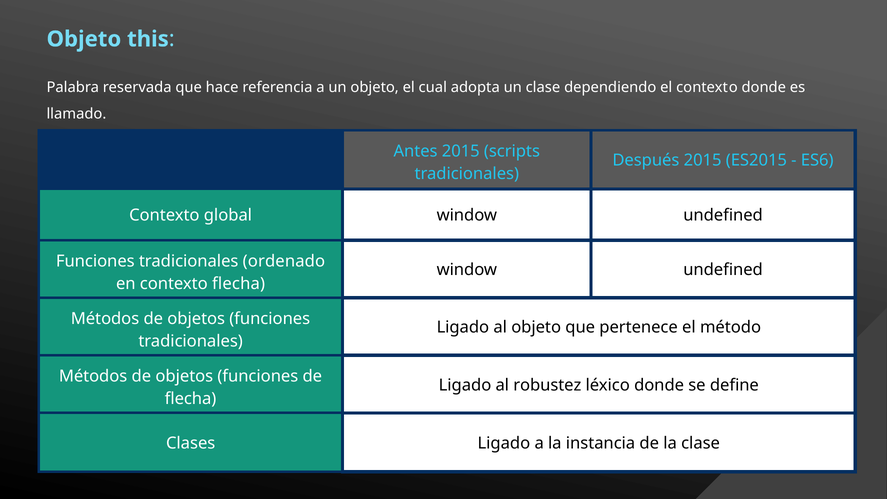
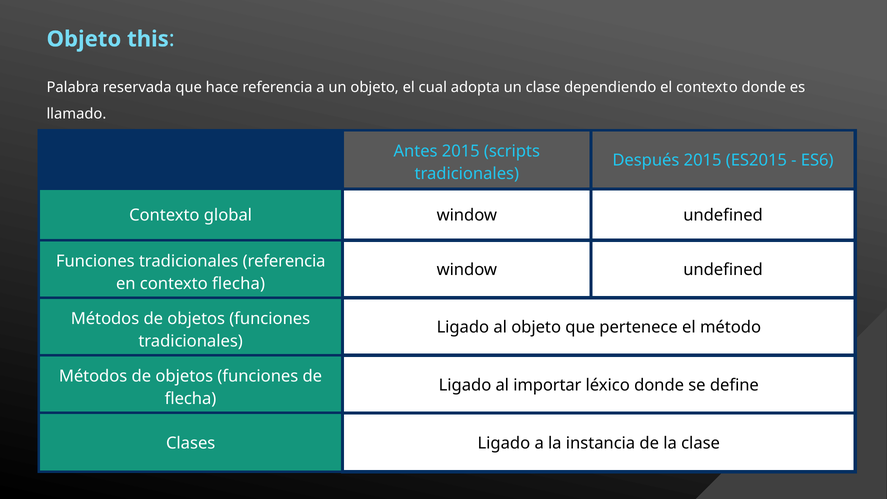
tradicionales ordenado: ordenado -> referencia
robustez: robustez -> importar
